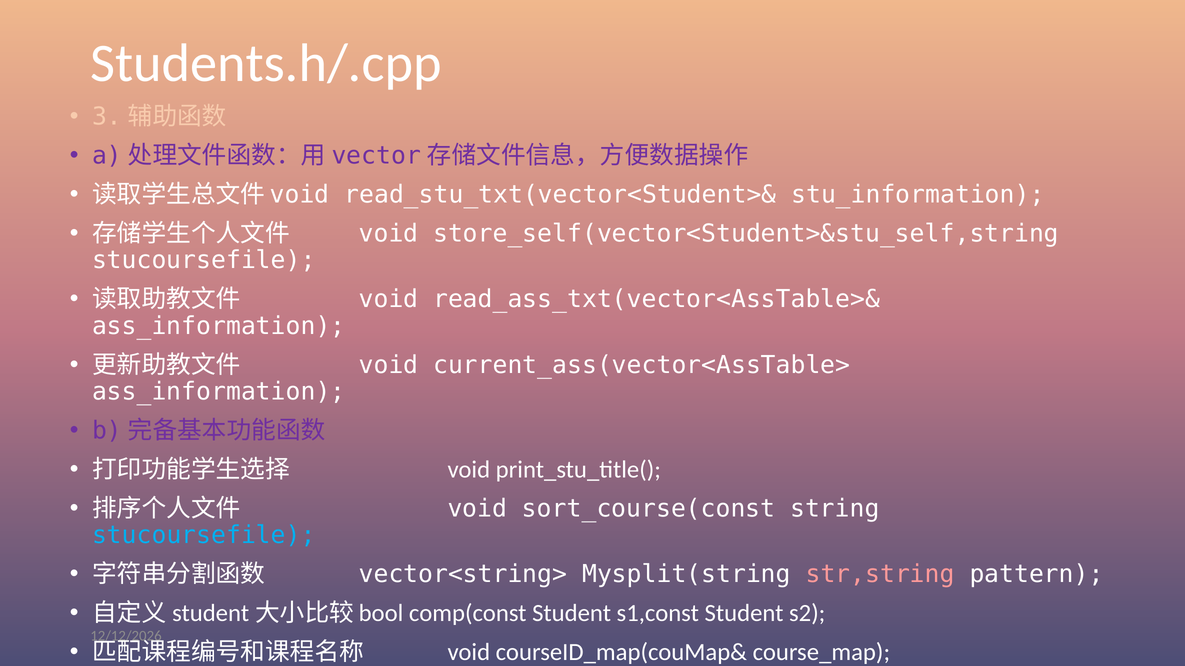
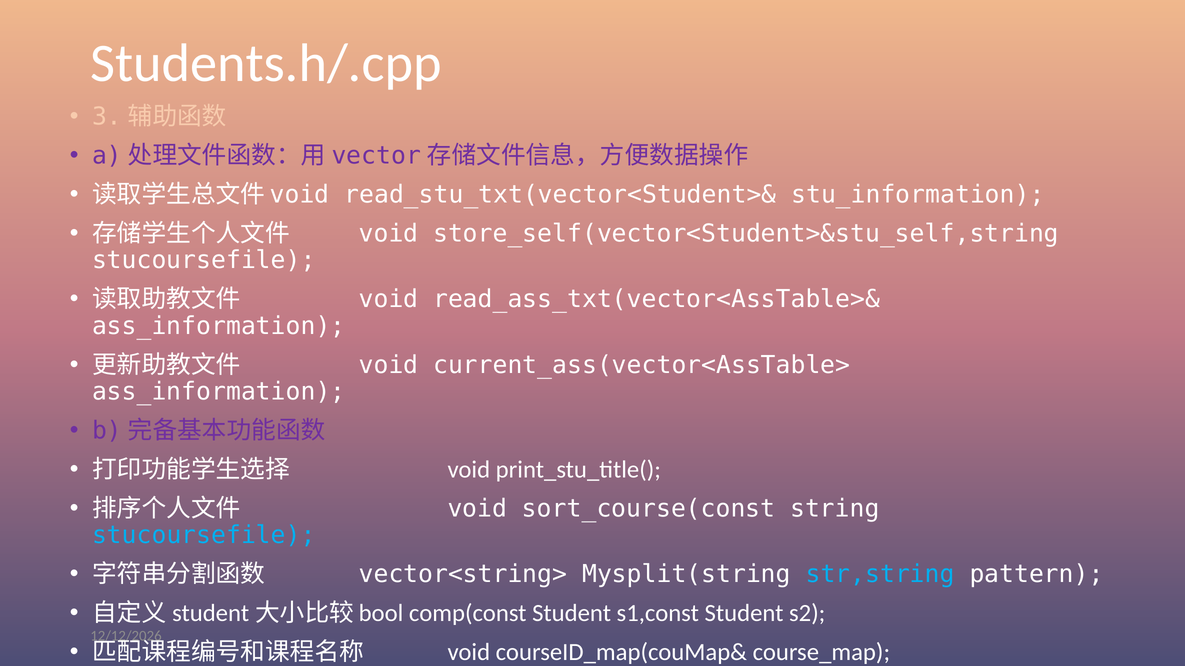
str,string colour: pink -> light blue
